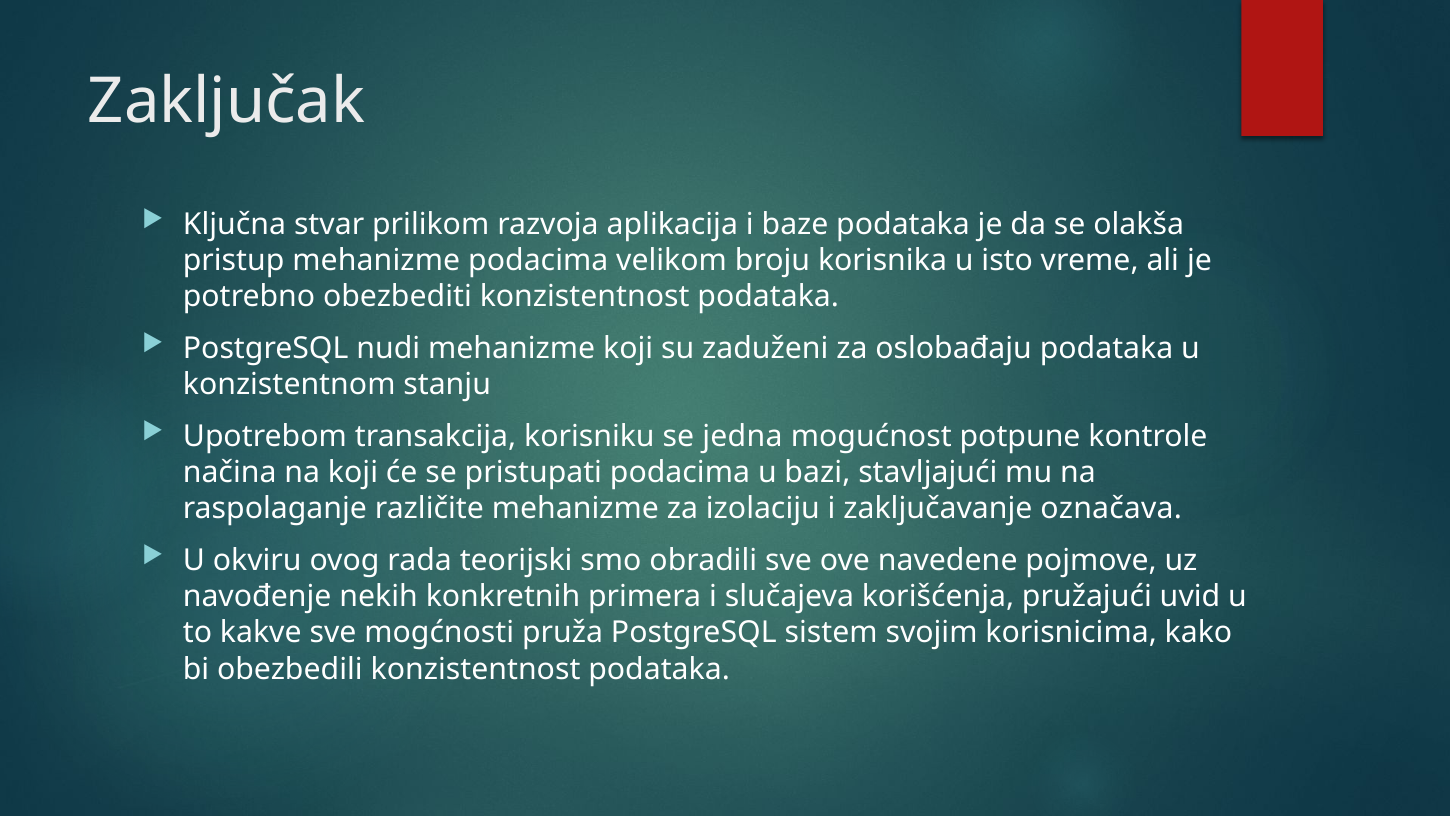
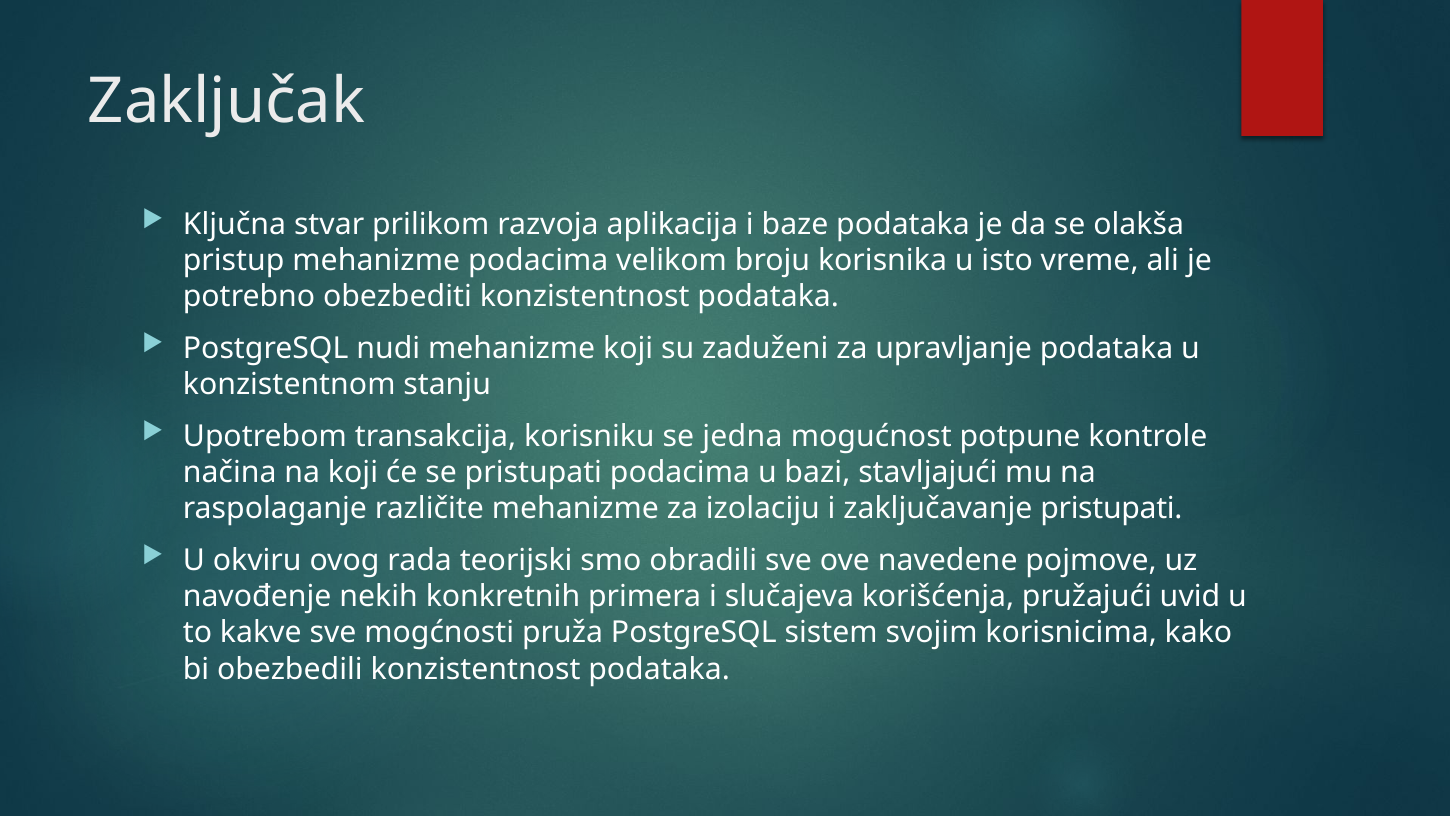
oslobađaju: oslobađaju -> upravljanje
zaključavanje označava: označava -> pristupati
